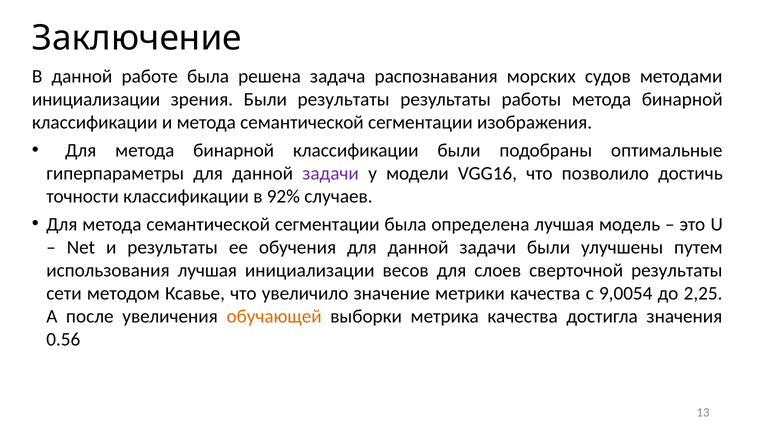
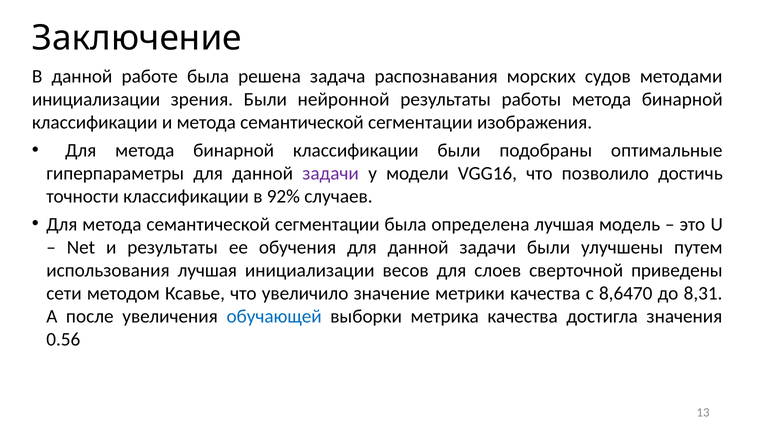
Были результаты: результаты -> нейронной
сверточной результаты: результаты -> приведены
9,0054: 9,0054 -> 8,6470
2,25: 2,25 -> 8,31
обучающей colour: orange -> blue
